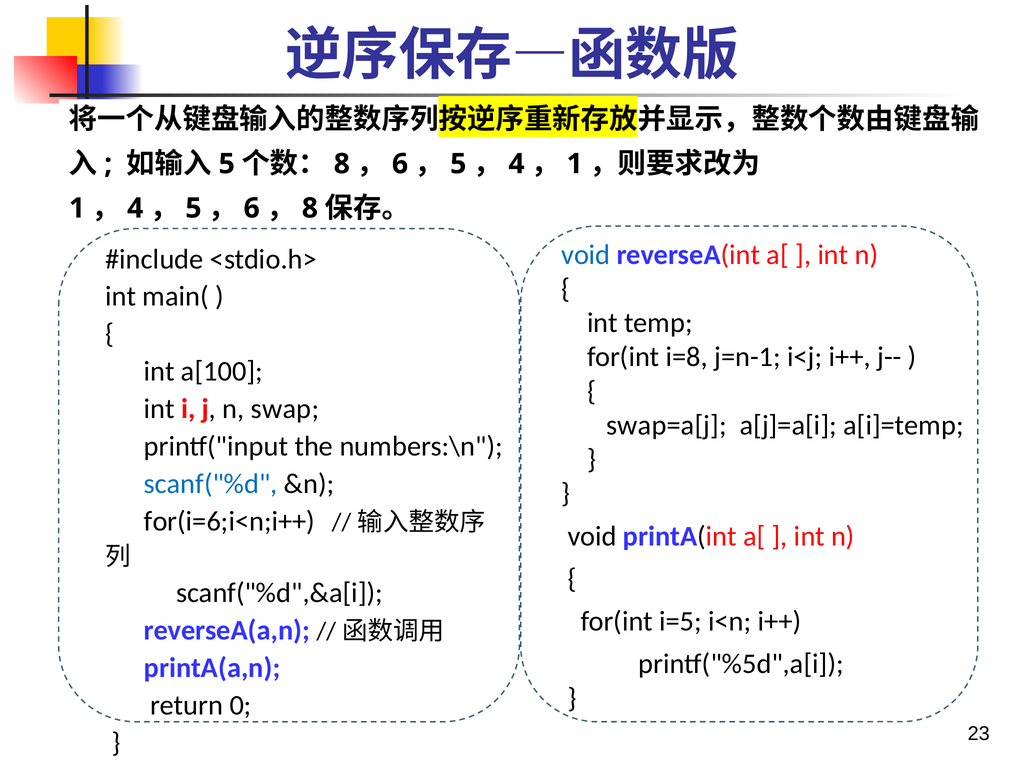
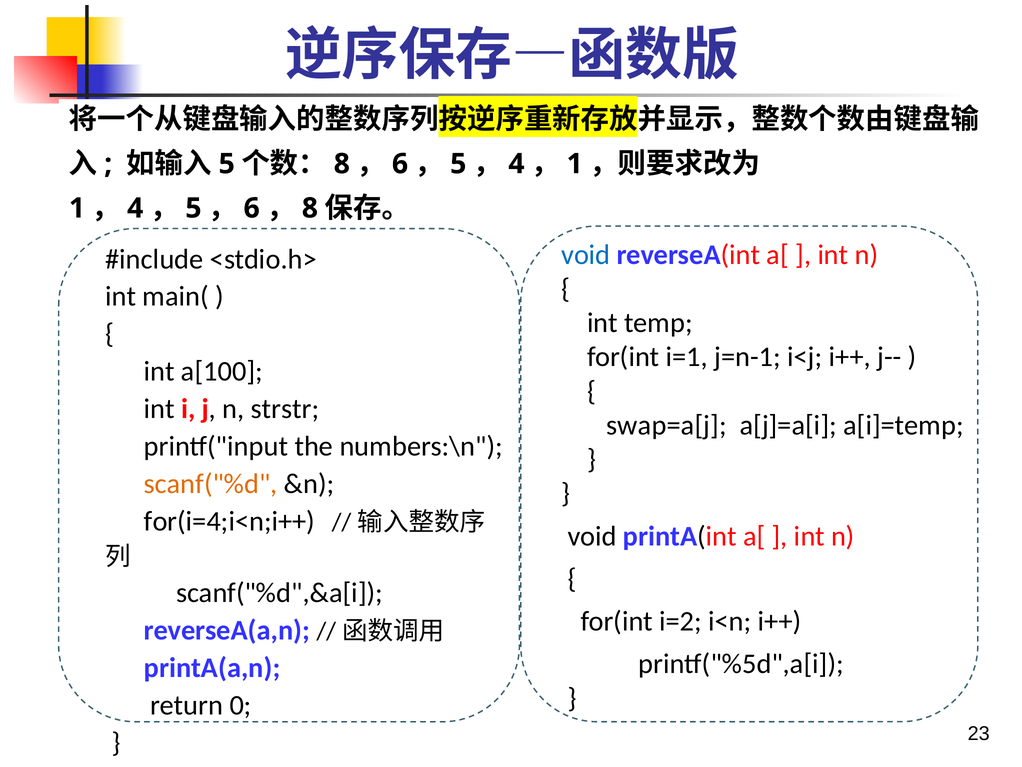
i=8: i=8 -> i=1
swap: swap -> strstr
scanf("%d colour: blue -> orange
for(i=6;i<n;i++: for(i=6;i<n;i++ -> for(i=4;i<n;i++
i=5: i=5 -> i=2
